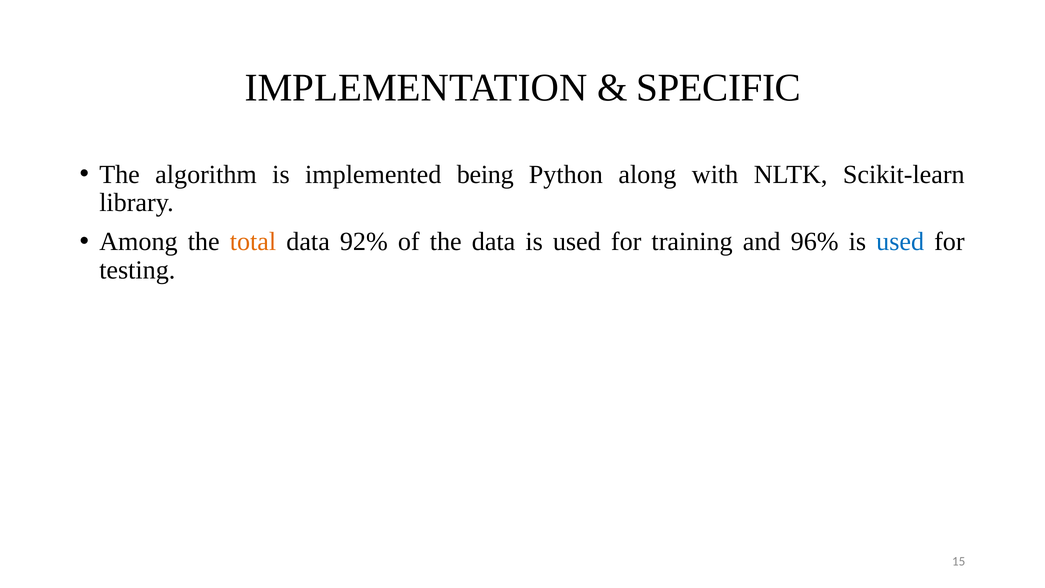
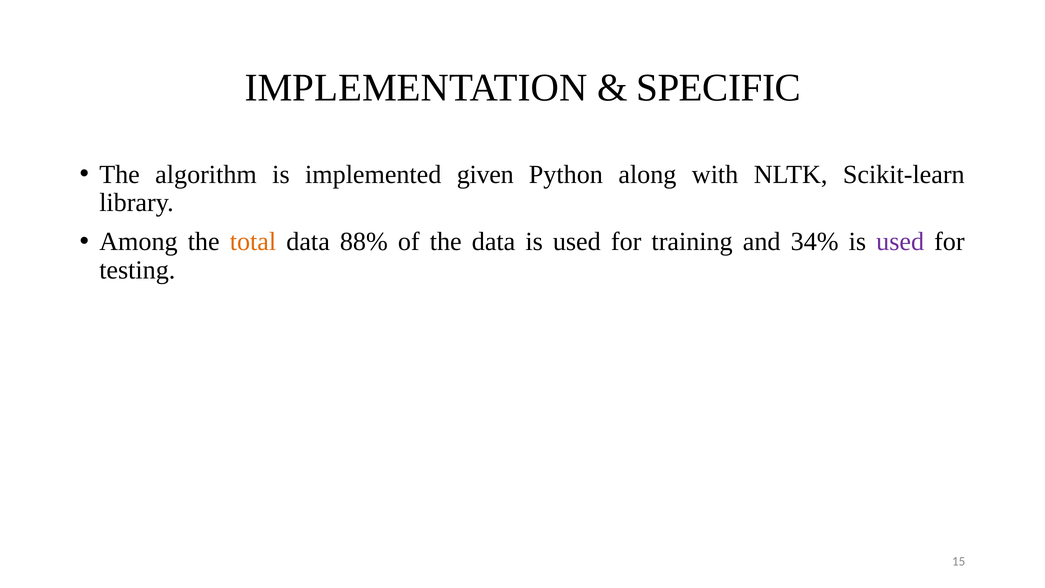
being: being -> given
92%: 92% -> 88%
96%: 96% -> 34%
used at (900, 242) colour: blue -> purple
